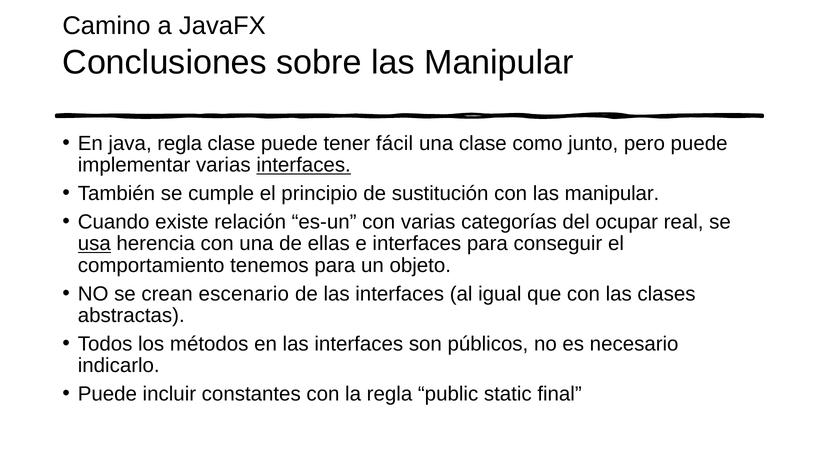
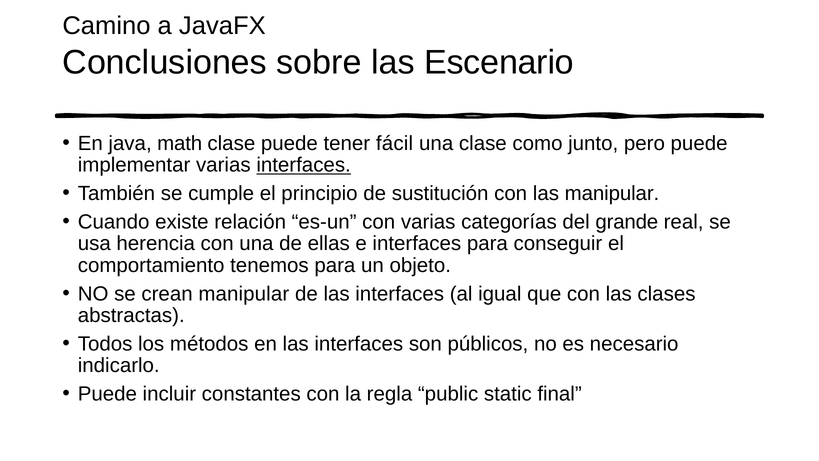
sobre las Manipular: Manipular -> Escenario
java regla: regla -> math
ocupar: ocupar -> grande
usa underline: present -> none
crean escenario: escenario -> manipular
